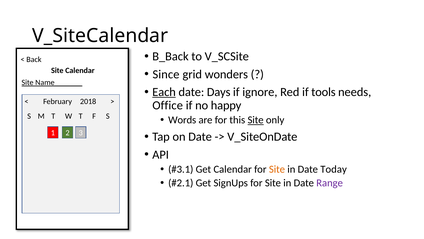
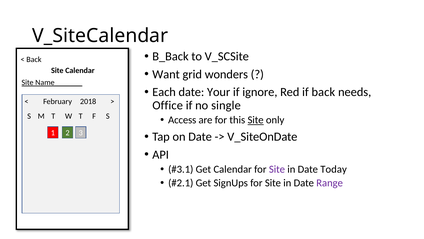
Since: Since -> Want
Each underline: present -> none
Days: Days -> Your
if tools: tools -> back
happy: happy -> single
Words: Words -> Access
Site at (277, 169) colour: orange -> purple
